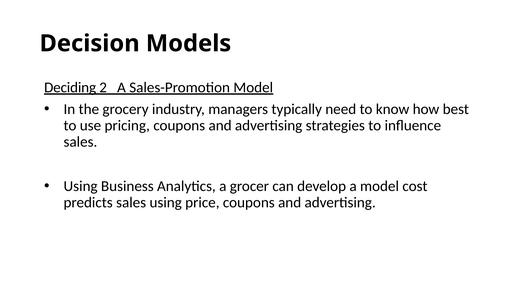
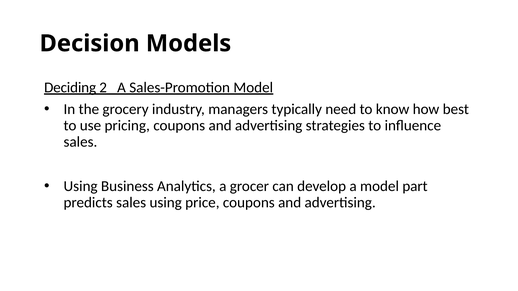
cost: cost -> part
